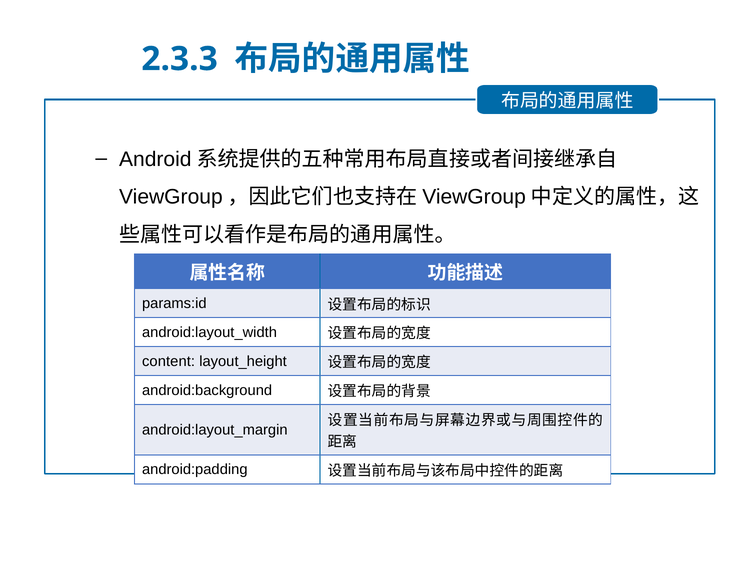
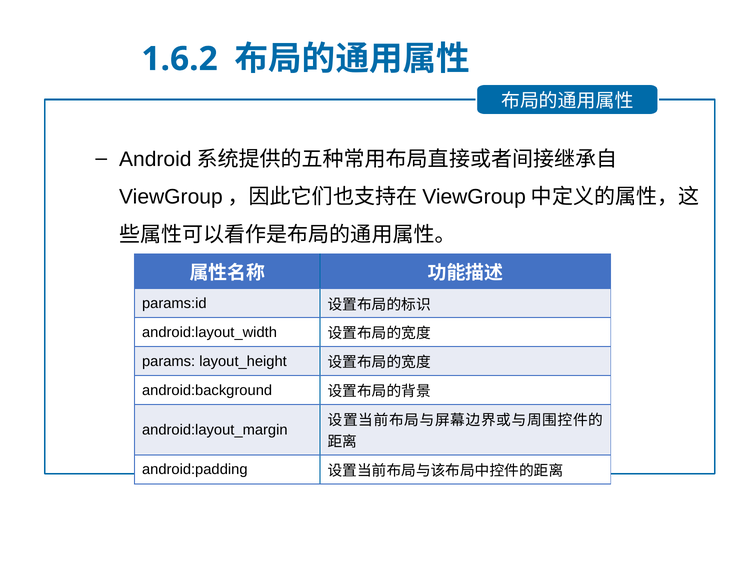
2.3.3: 2.3.3 -> 1.6.2
content: content -> params
